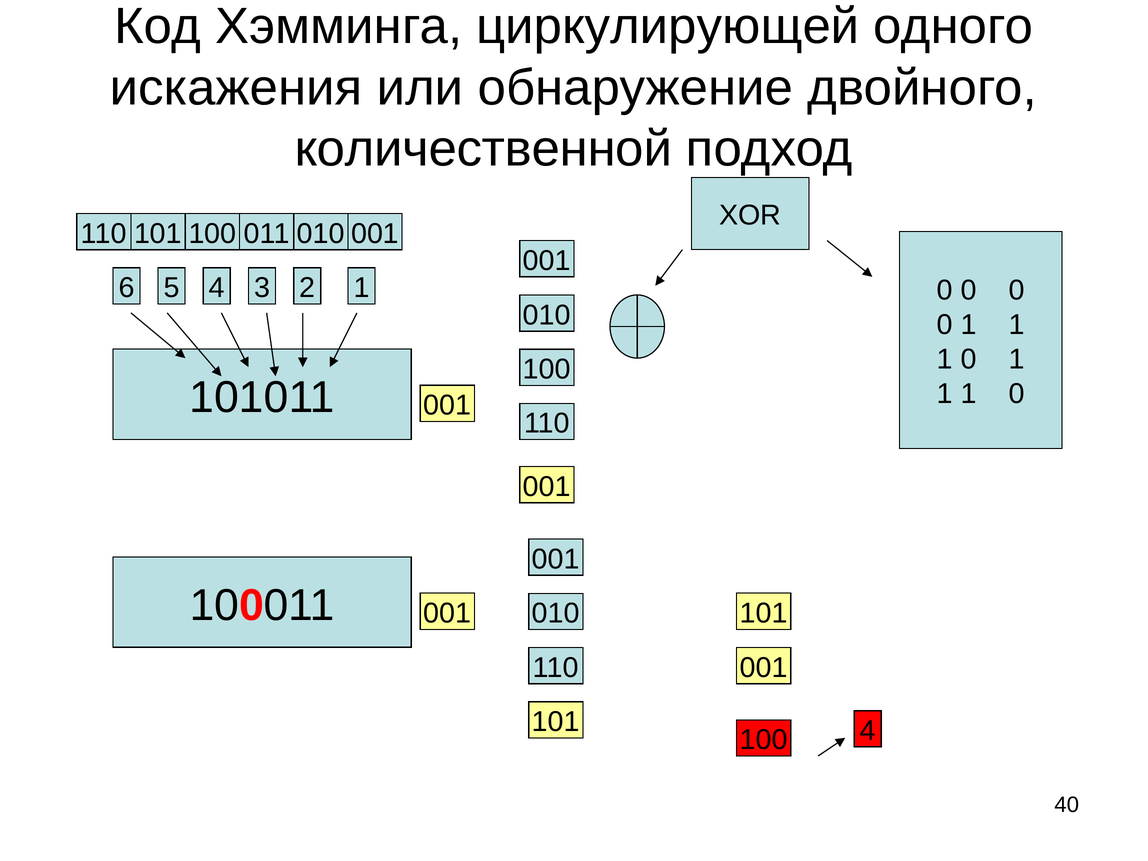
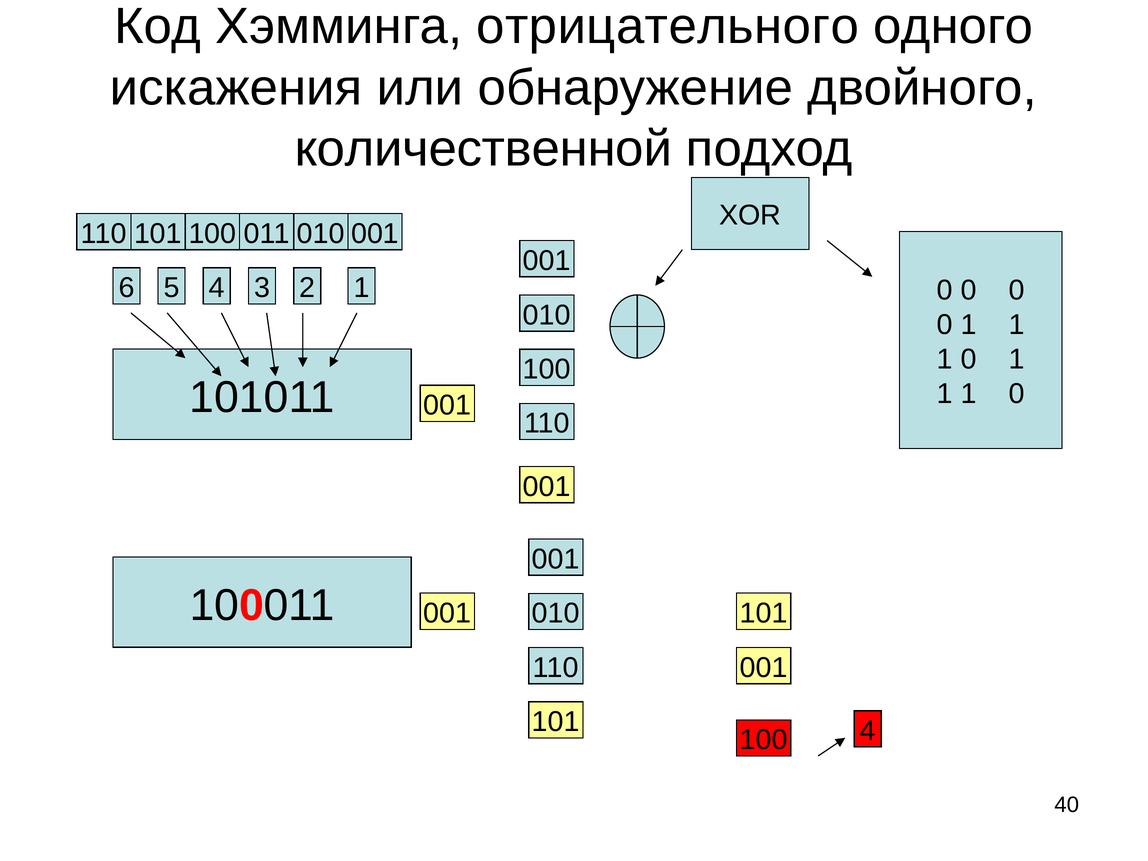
циркулирующей: циркулирующей -> отрицательного
